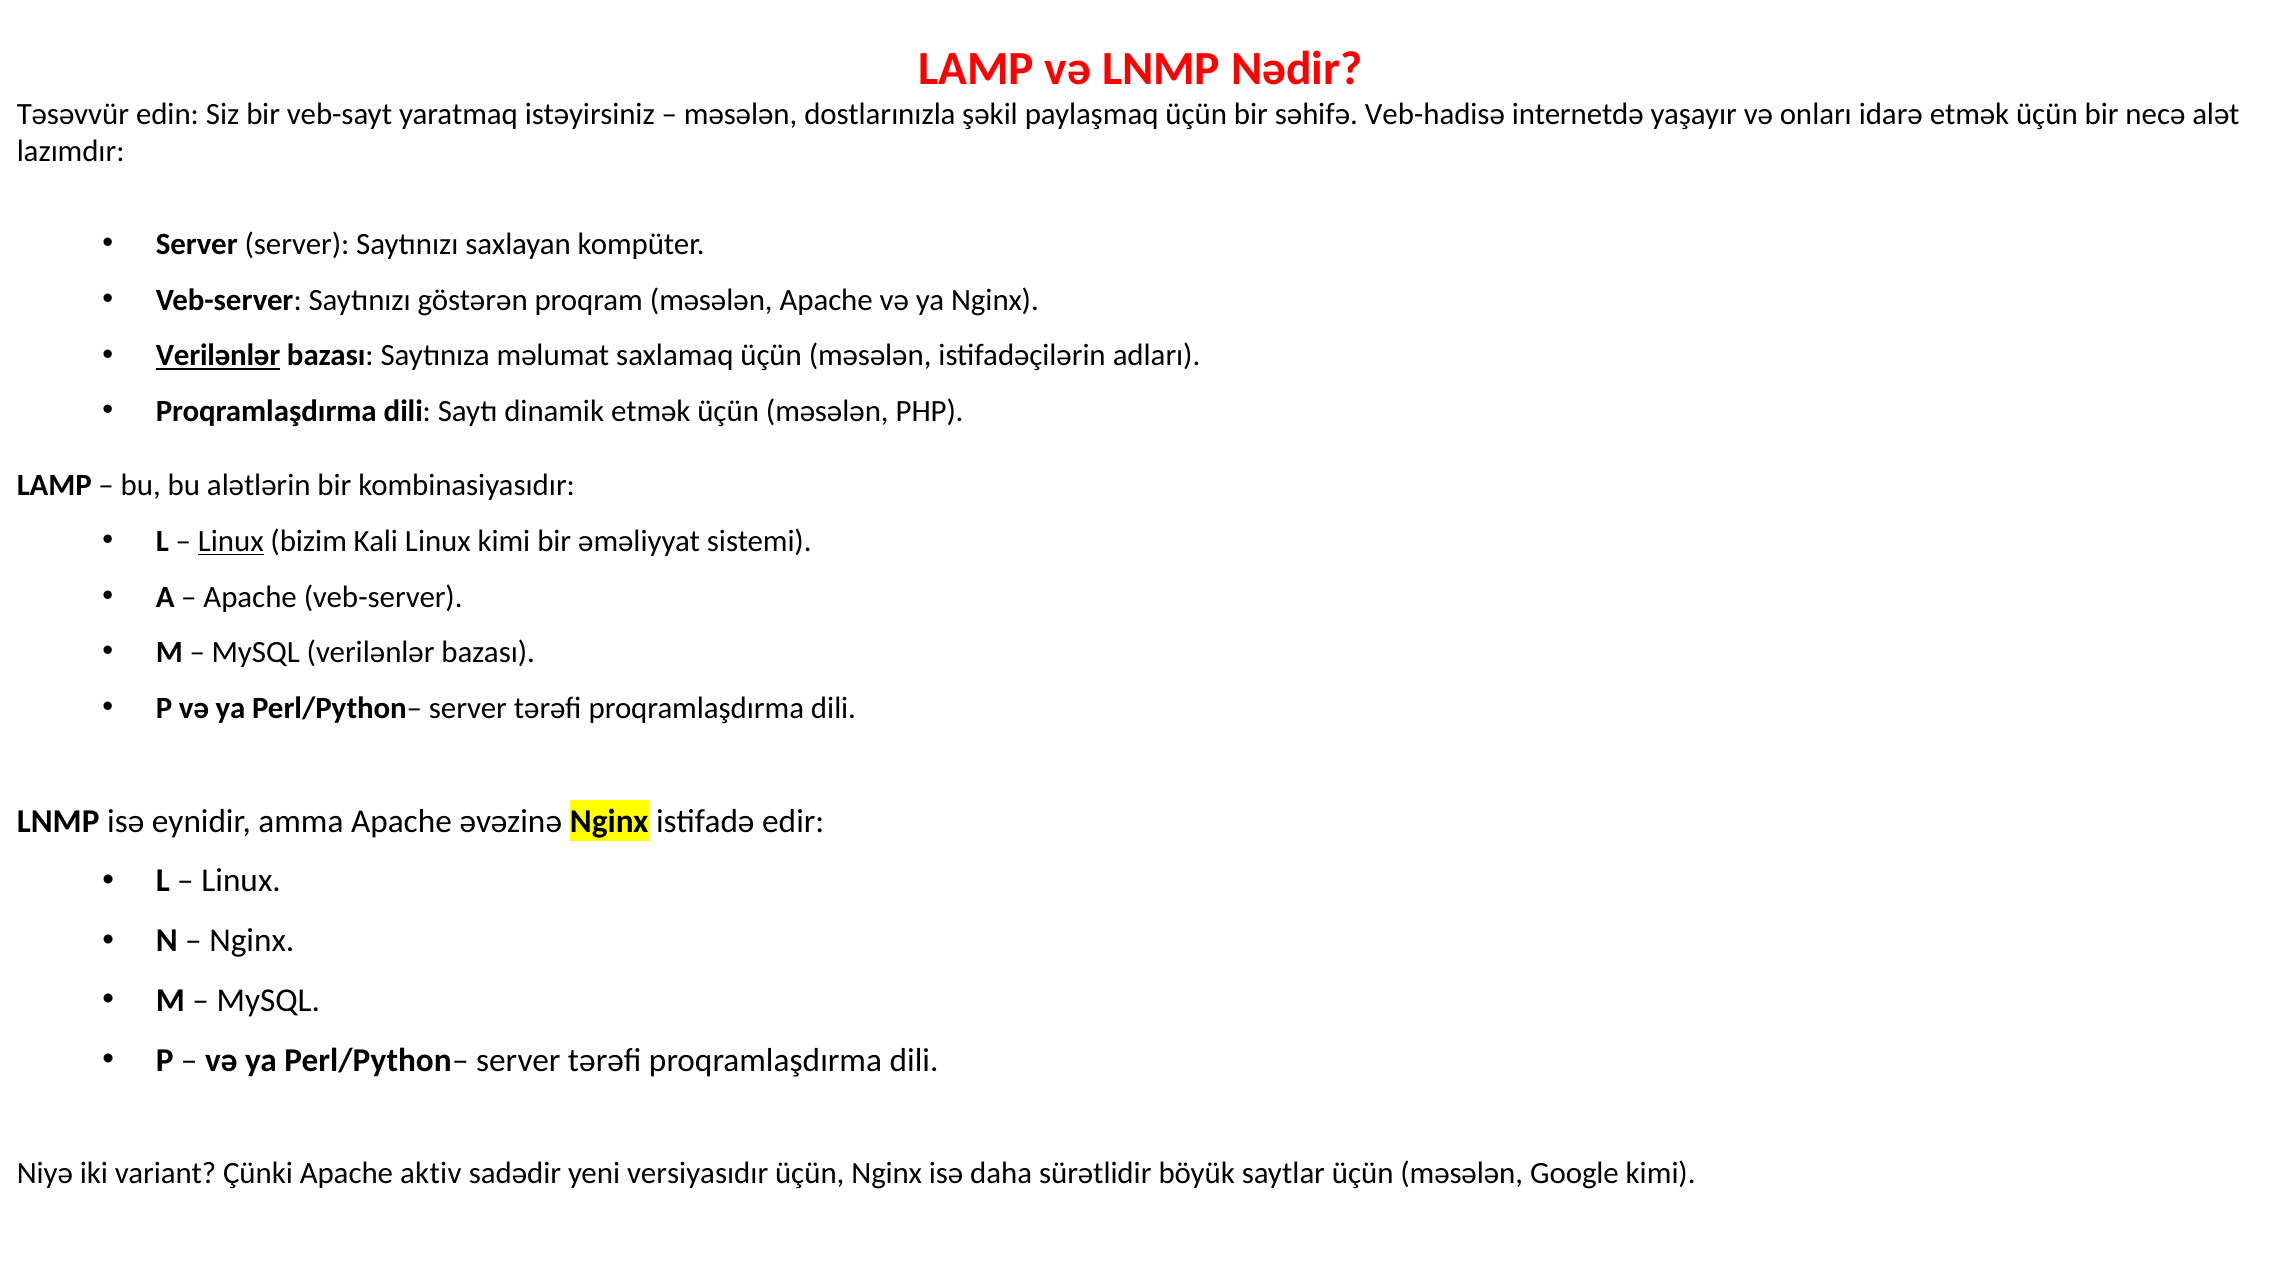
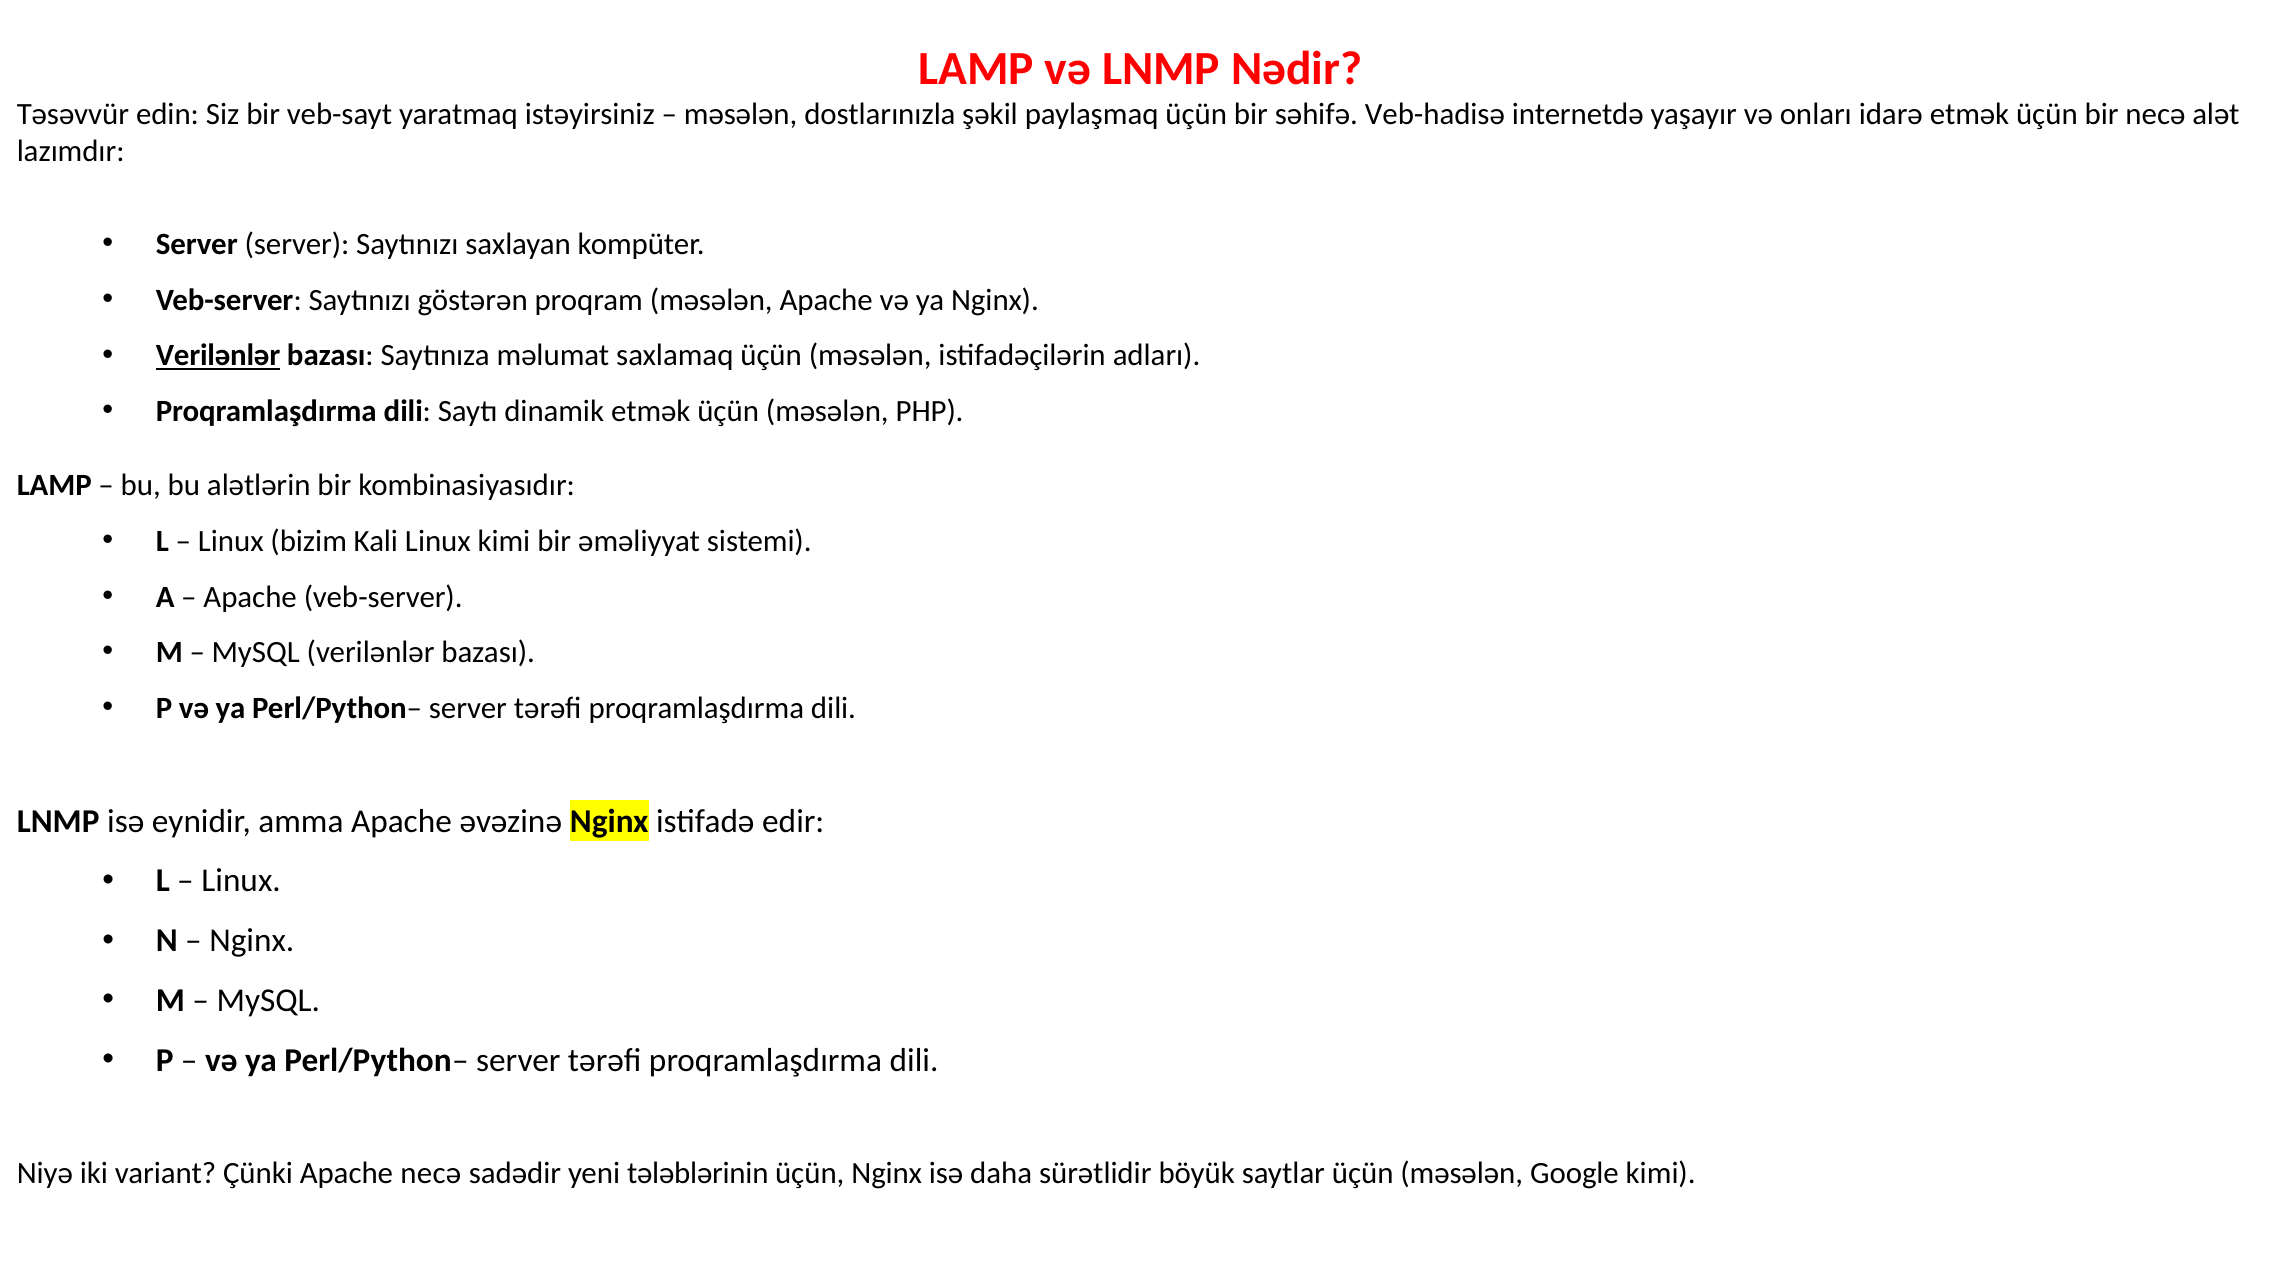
Linux at (231, 541) underline: present -> none
Apache aktiv: aktiv -> necə
versiyasıdır: versiyasıdır -> tələblərinin
